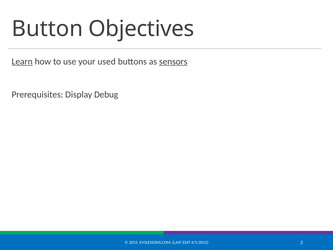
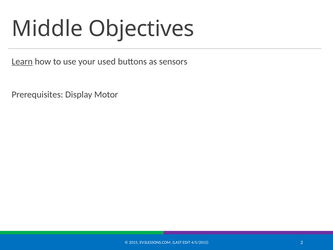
Button: Button -> Middle
sensors underline: present -> none
Debug: Debug -> Motor
